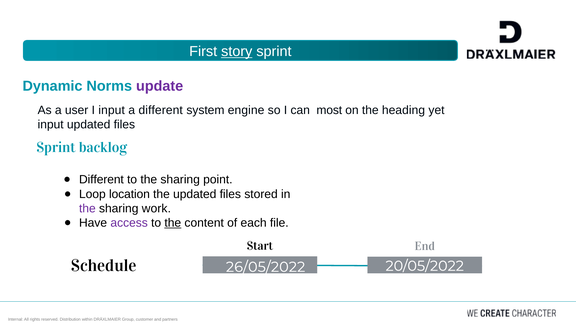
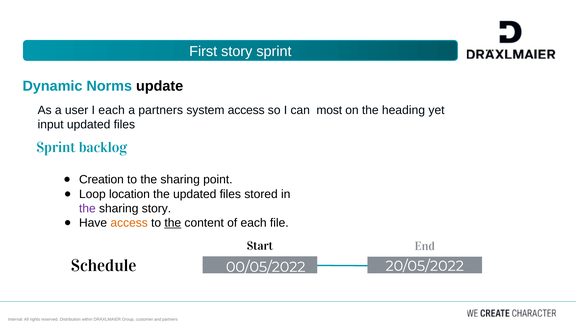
story at (237, 51) underline: present -> none
update colour: purple -> black
I input: input -> each
a different: different -> partners
system engine: engine -> access
Different at (101, 180): Different -> Creation
sharing work: work -> story
access at (129, 223) colour: purple -> orange
26/05/2022: 26/05/2022 -> 00/05/2022
